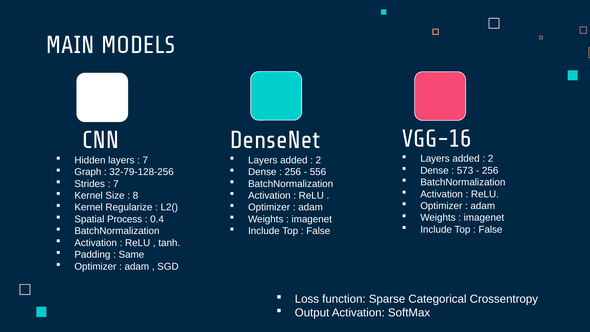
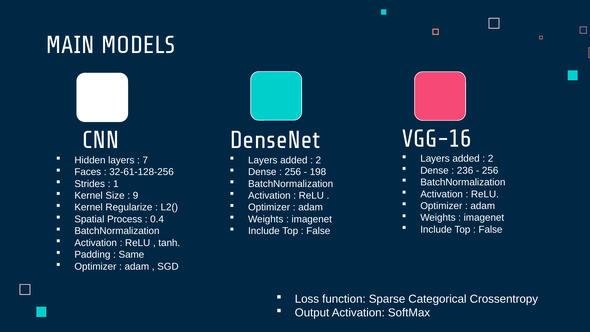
573: 573 -> 236
Graph: Graph -> Faces
32-79-128-256: 32-79-128-256 -> 32-61-128-256
556: 556 -> 198
7 at (116, 184): 7 -> 1
8: 8 -> 9
